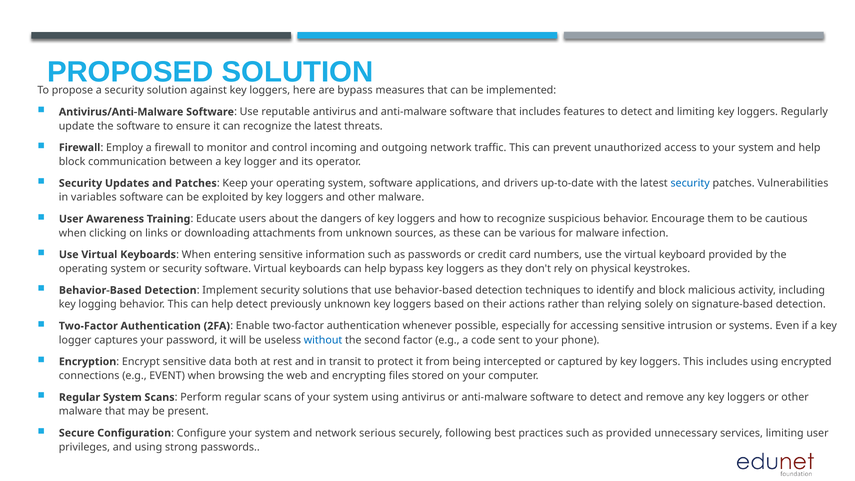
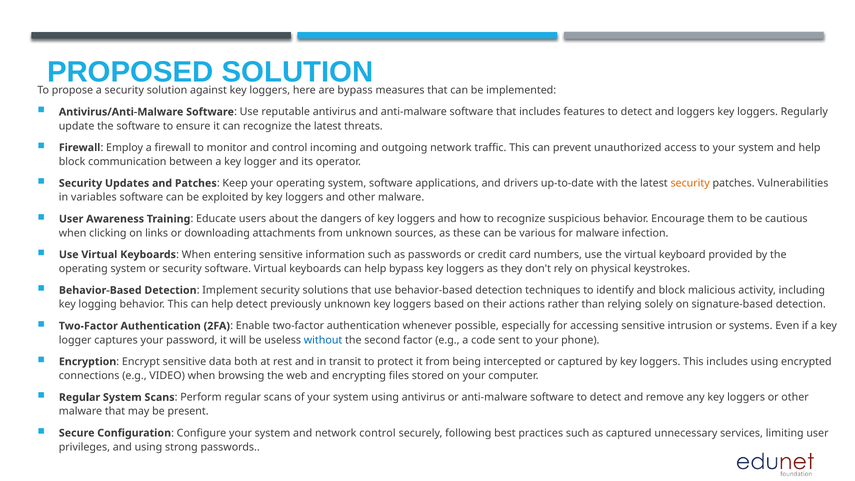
and limiting: limiting -> loggers
security at (690, 183) colour: blue -> orange
EVENT: EVENT -> VIDEO
network serious: serious -> control
as provided: provided -> captured
